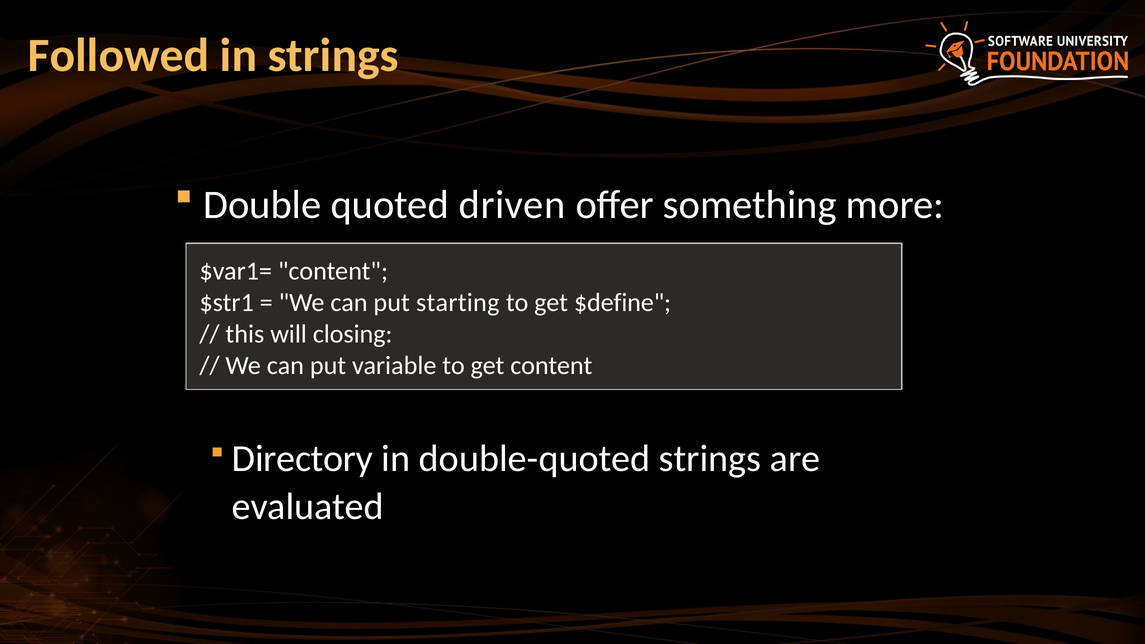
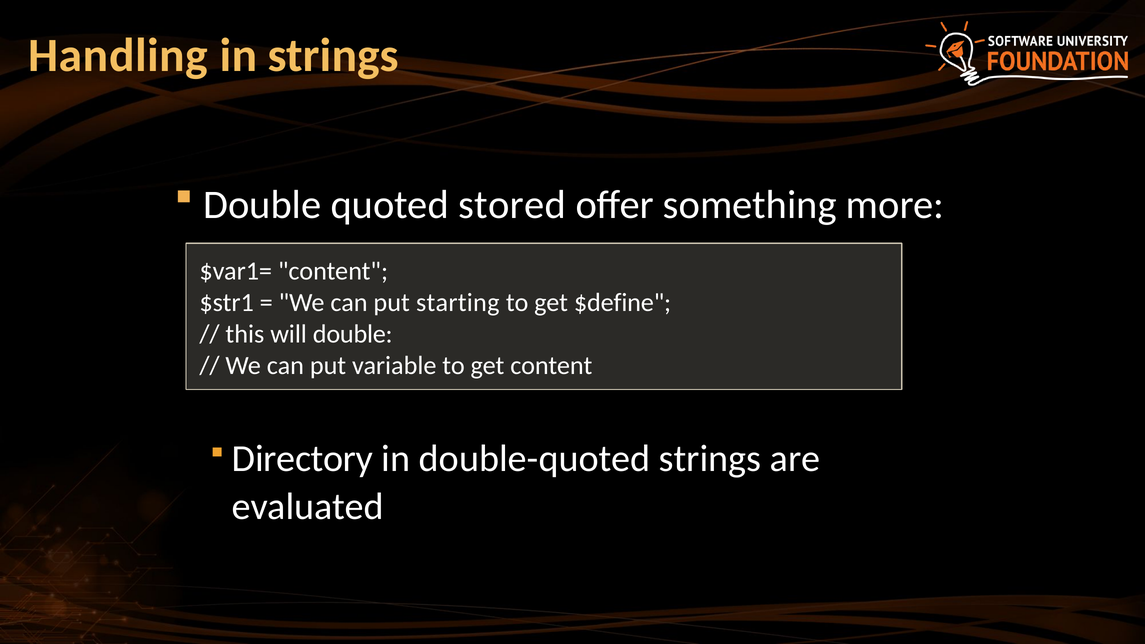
Followed: Followed -> Handling
driven: driven -> stored
will closing: closing -> double
